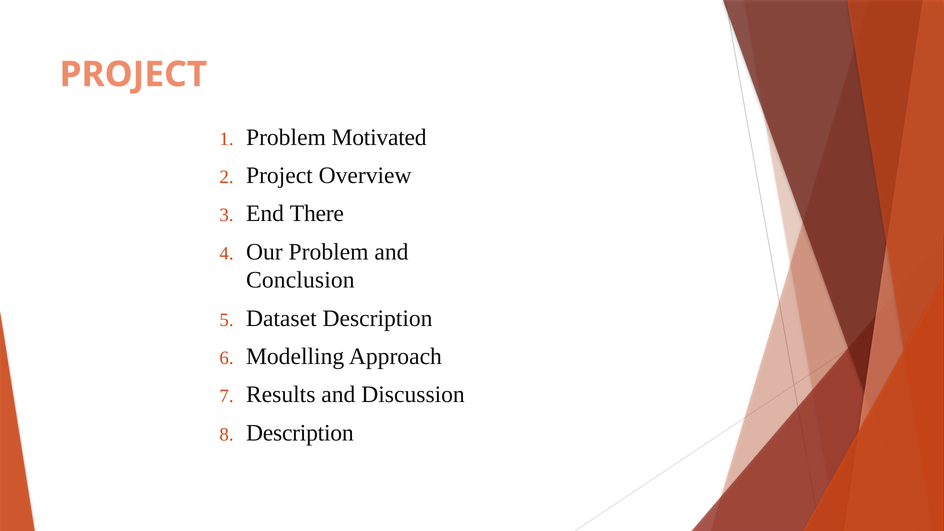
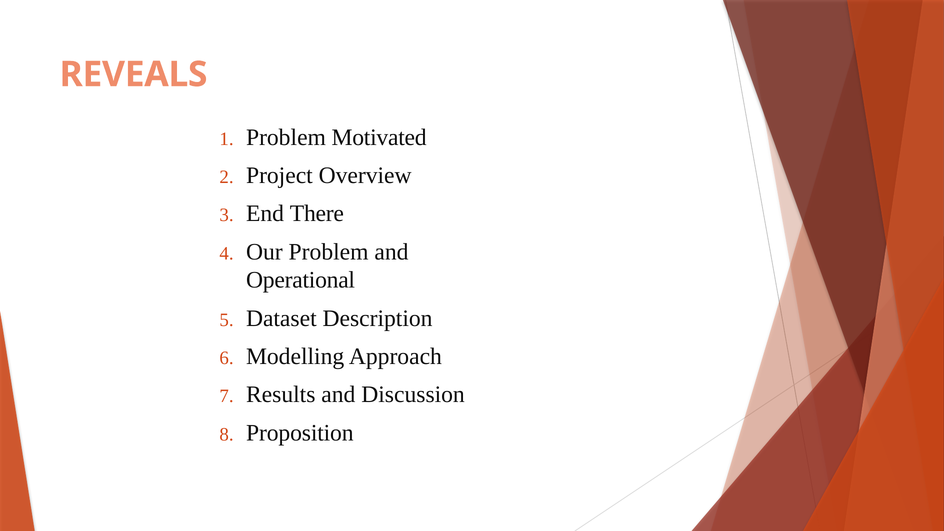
PROJECT at (133, 74): PROJECT -> REVEALS
Conclusion: Conclusion -> Operational
Description at (300, 433): Description -> Proposition
